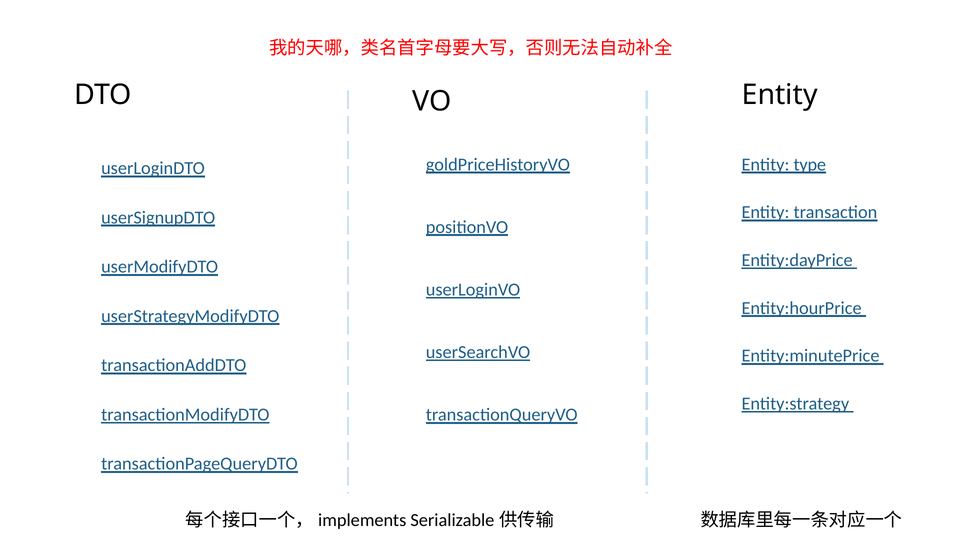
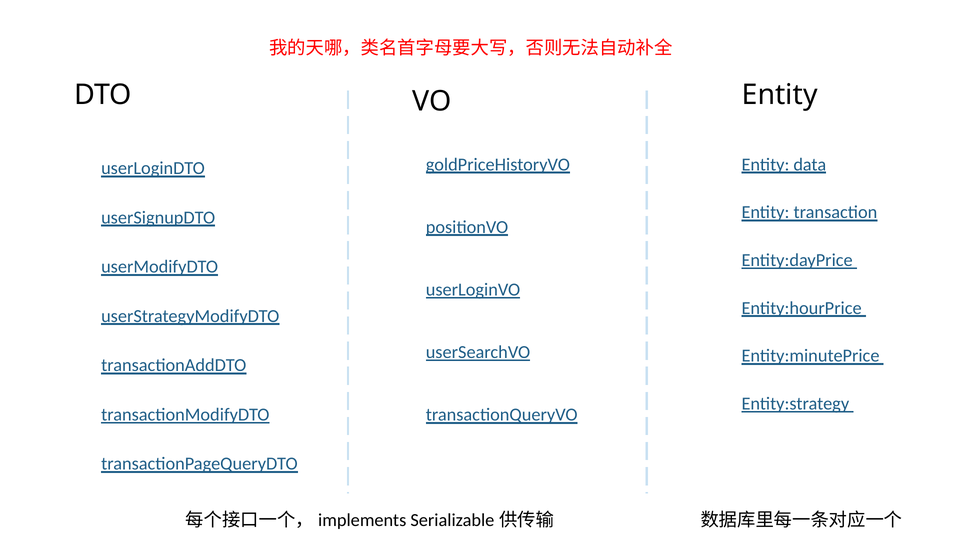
type: type -> data
